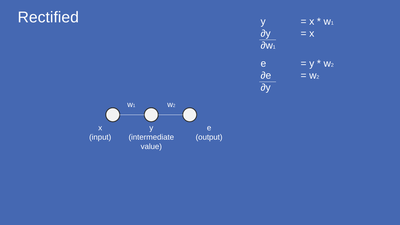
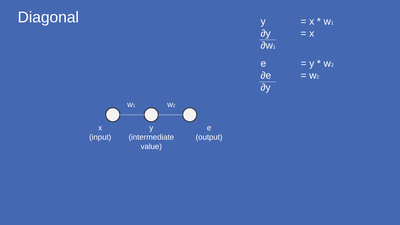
Rectified: Rectified -> Diagonal
